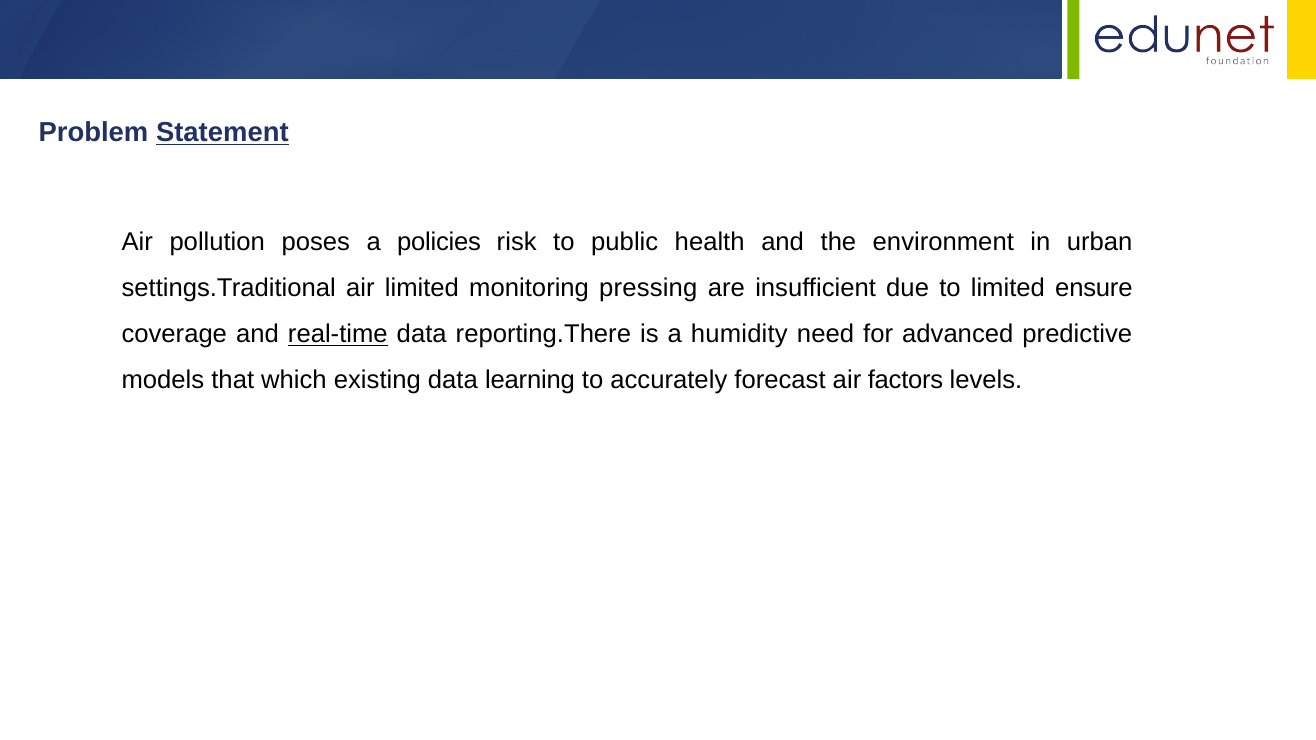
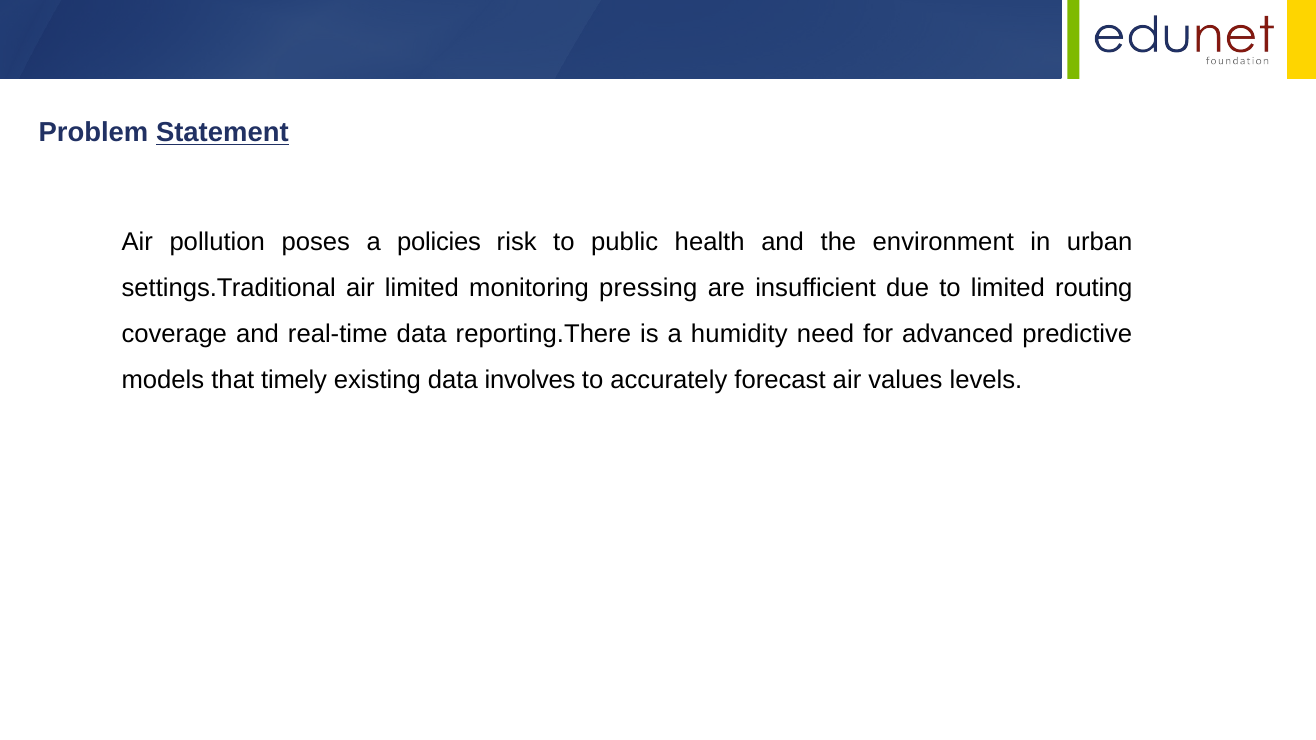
ensure: ensure -> routing
real-time underline: present -> none
which: which -> timely
learning: learning -> involves
factors: factors -> values
